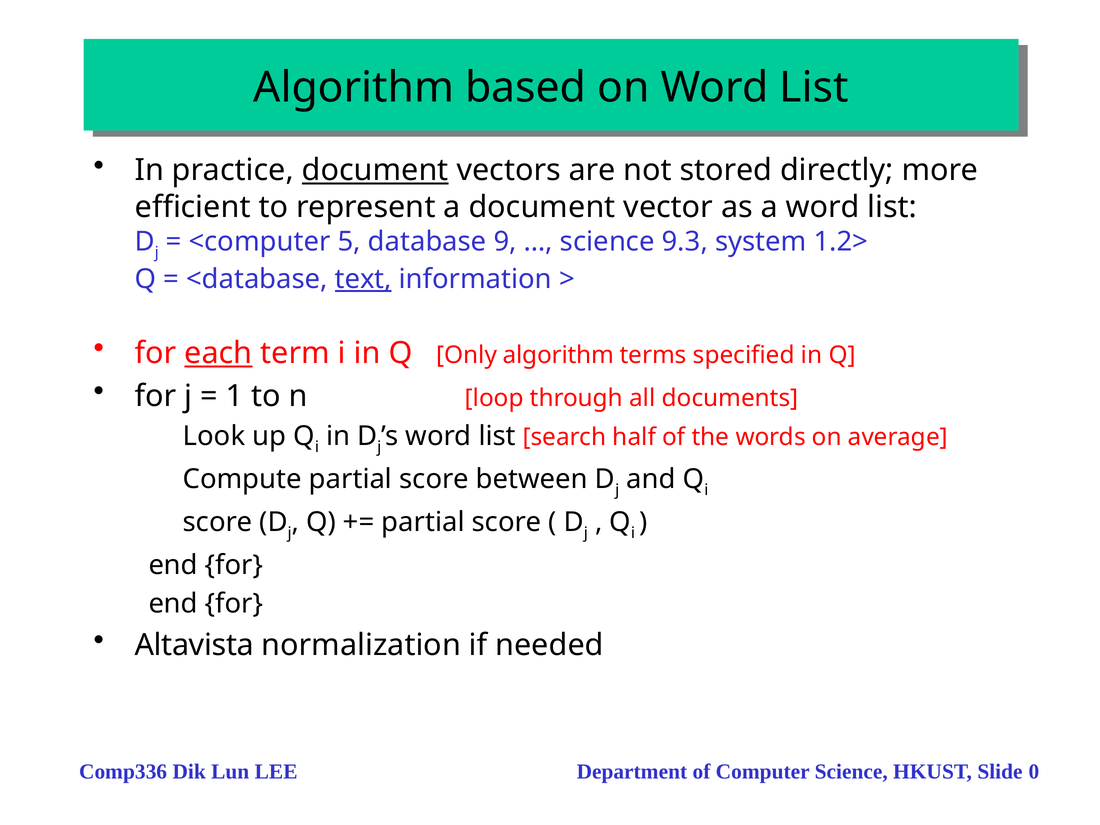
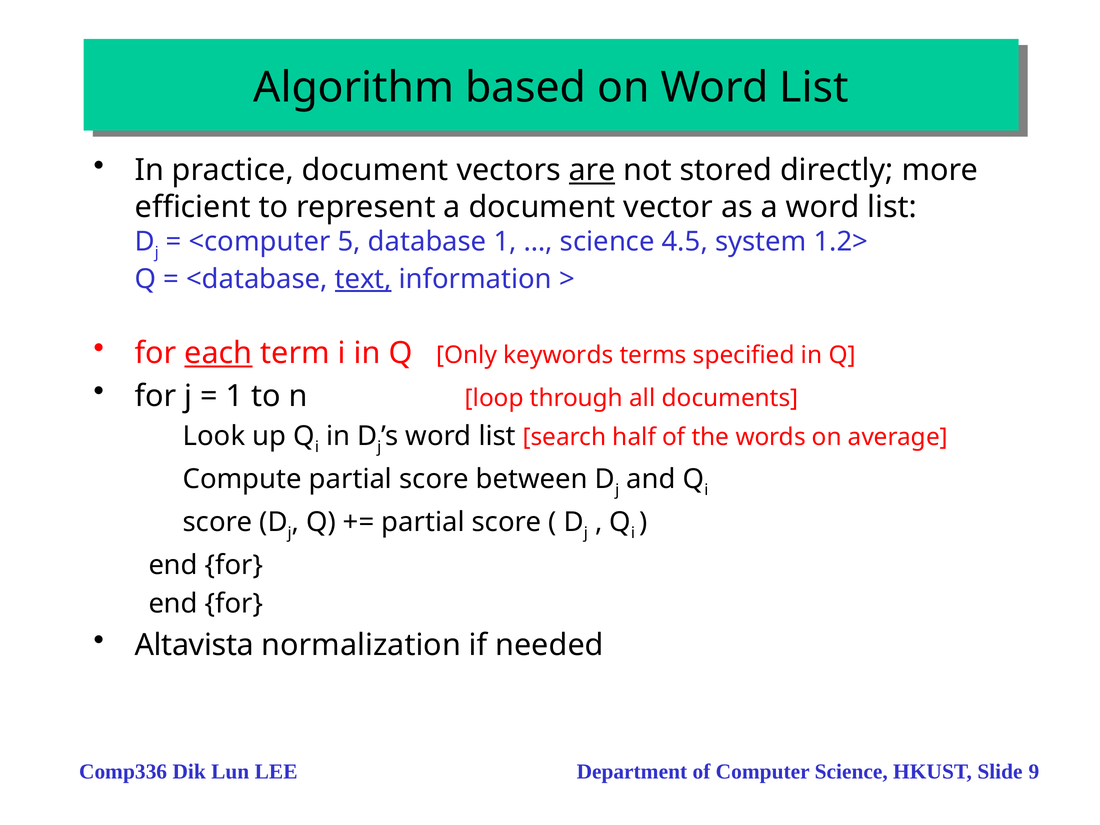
document at (375, 170) underline: present -> none
are underline: none -> present
database 9: 9 -> 1
9.3: 9.3 -> 4.5
Only algorithm: algorithm -> keywords
0: 0 -> 9
